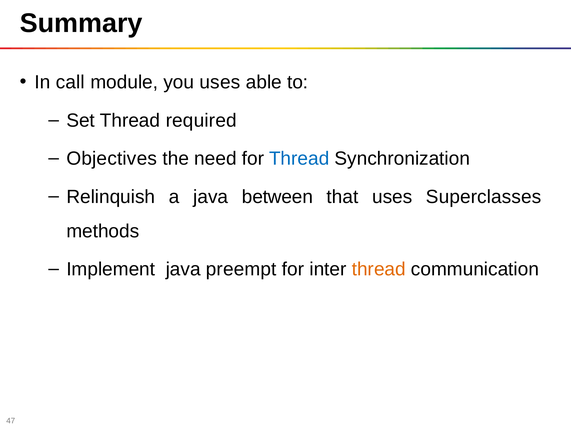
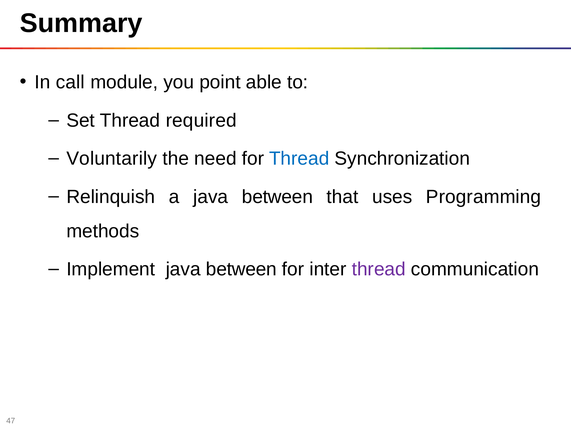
you uses: uses -> point
Objectives: Objectives -> Voluntarily
Superclasses: Superclasses -> Programming
Implement java preempt: preempt -> between
thread at (379, 269) colour: orange -> purple
